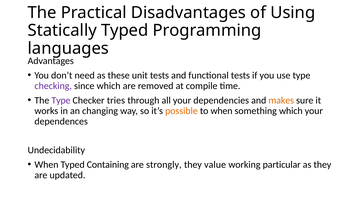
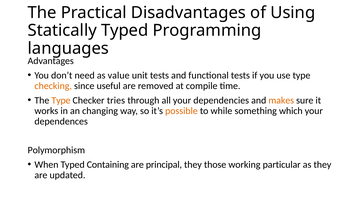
these: these -> value
checking colour: purple -> orange
since which: which -> useful
Type at (61, 100) colour: purple -> orange
to when: when -> while
Undecidability: Undecidability -> Polymorphism
strongly: strongly -> principal
value: value -> those
